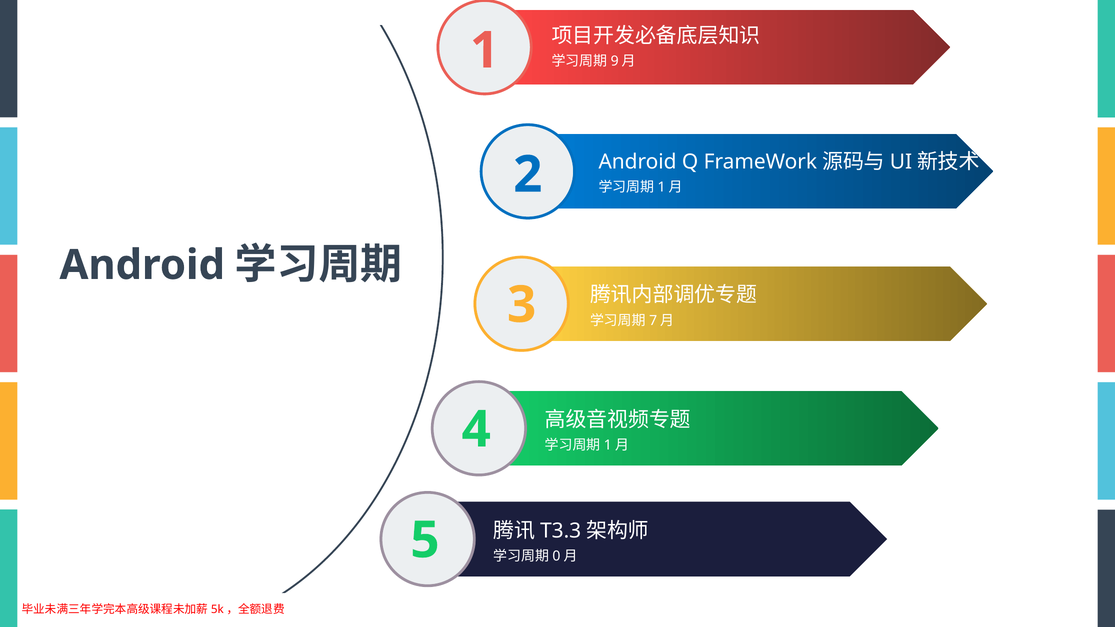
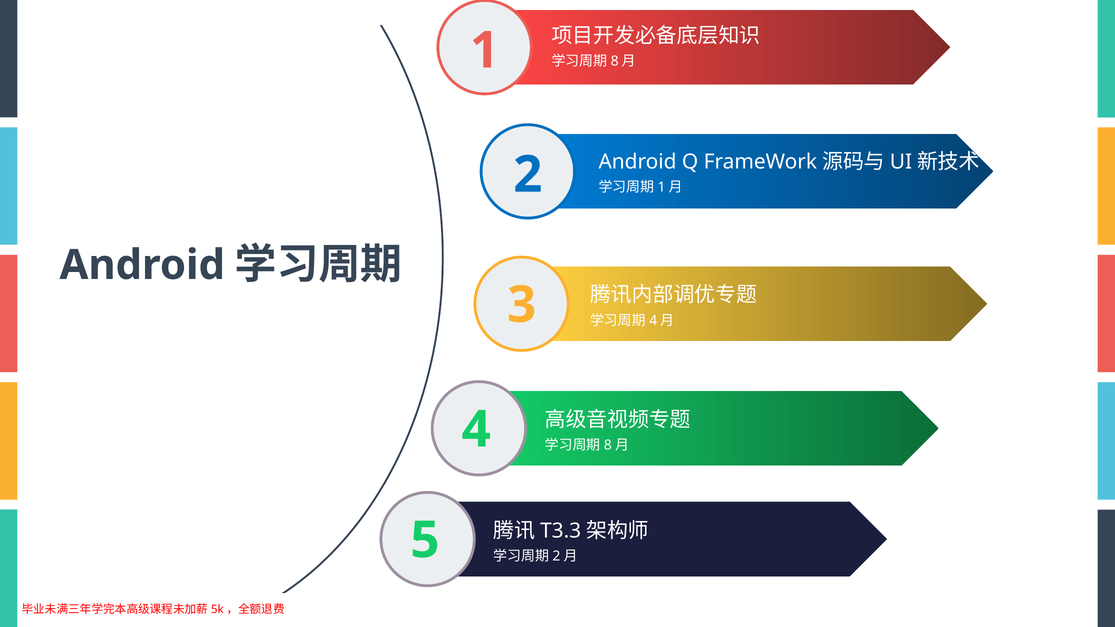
9 at (615, 61): 9 -> 8
7 at (653, 321): 7 -> 4
1 at (608, 446): 1 -> 8
0 at (556, 556): 0 -> 2
